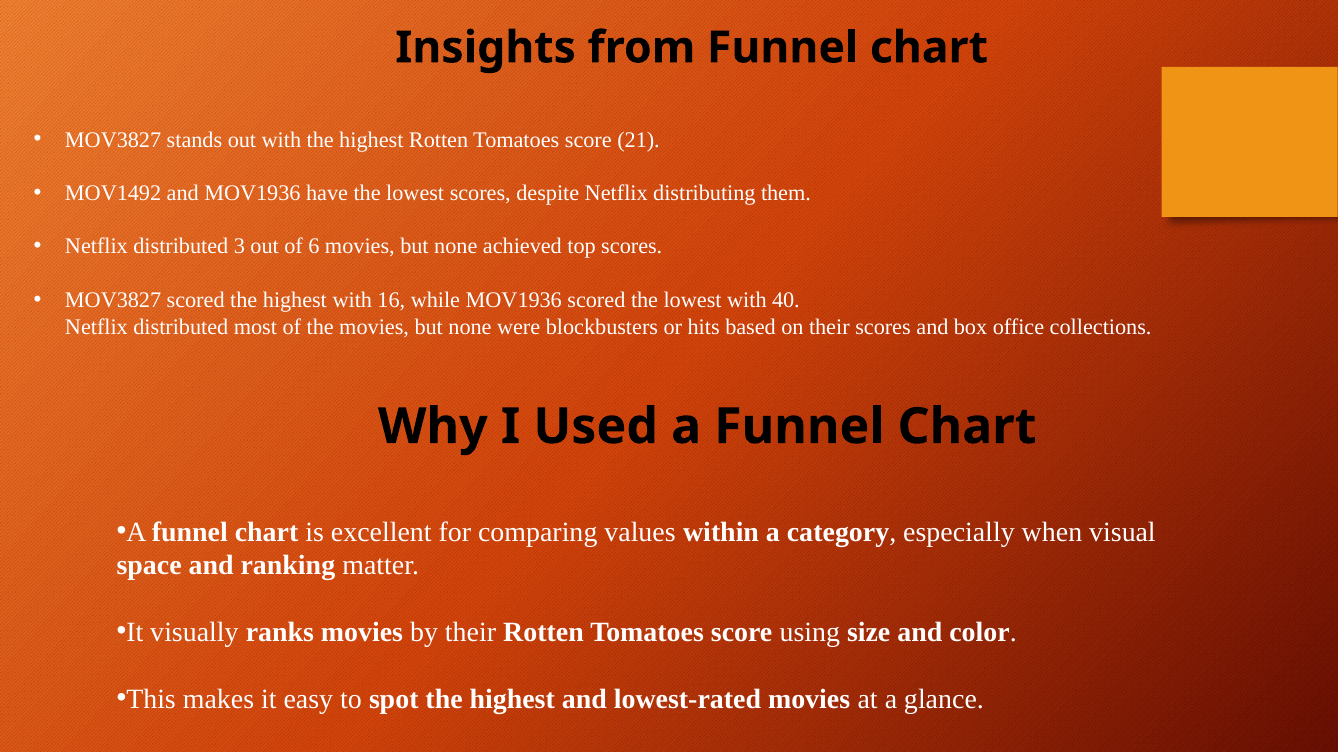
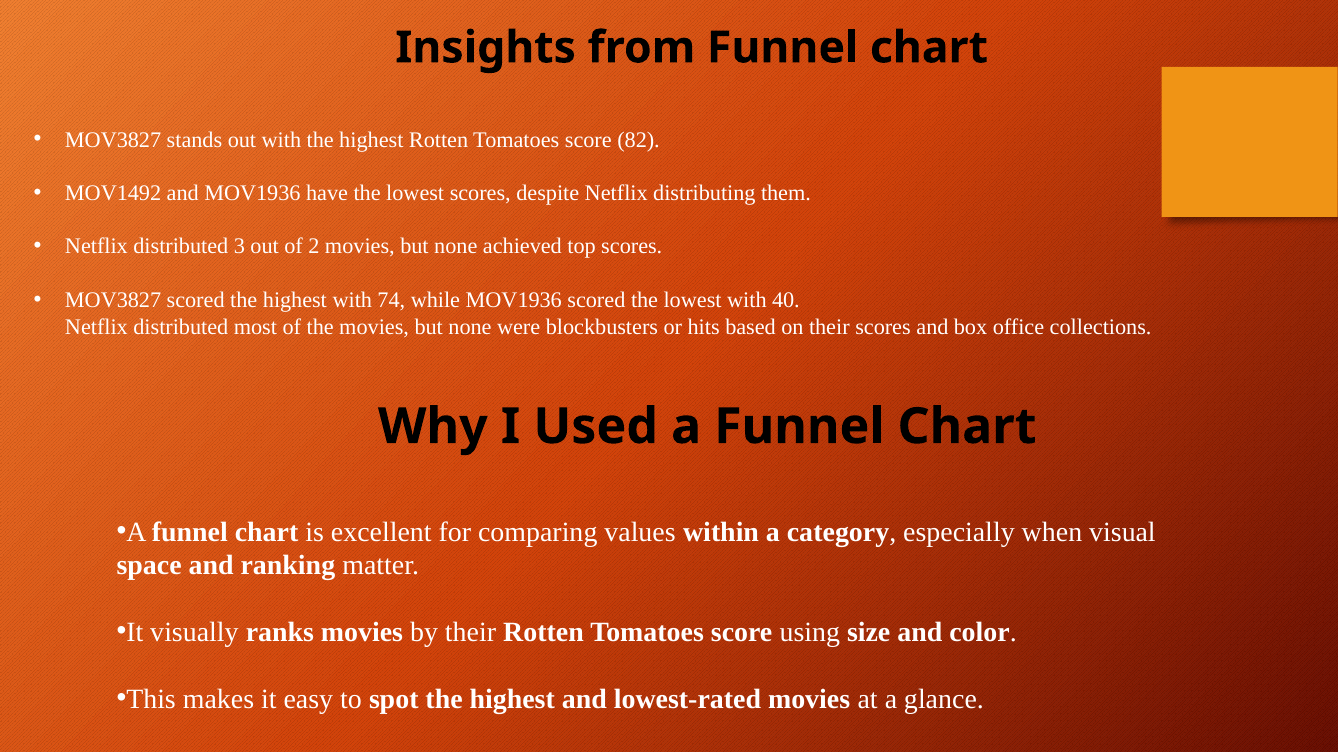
21: 21 -> 82
6: 6 -> 2
16: 16 -> 74
